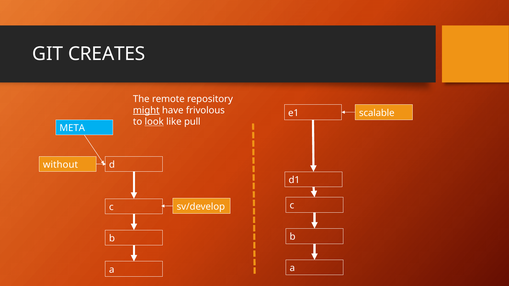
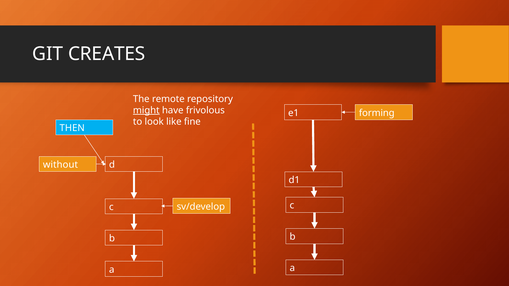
scalable: scalable -> forming
look underline: present -> none
pull: pull -> fine
META: META -> THEN
